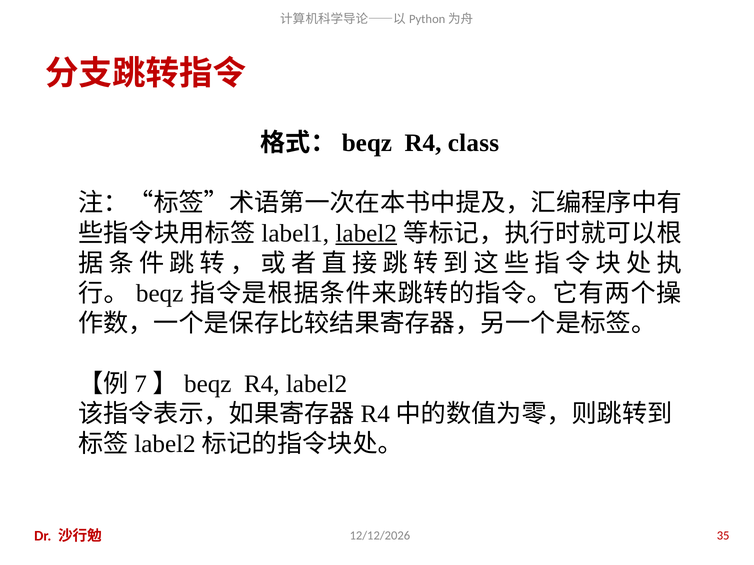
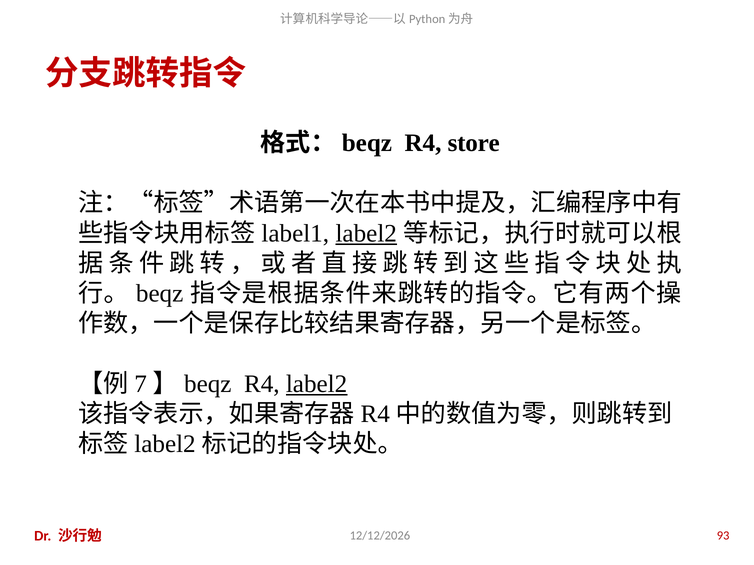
class: class -> store
label2 at (317, 384) underline: none -> present
35: 35 -> 93
